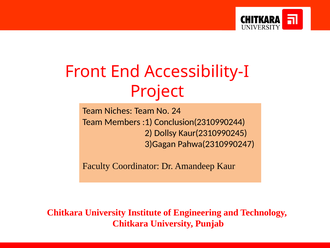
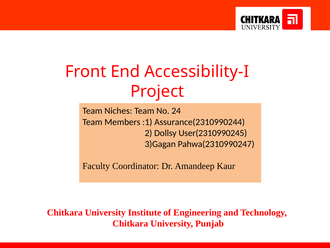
Conclusion(2310990244: Conclusion(2310990244 -> Assurance(2310990244
Kaur(2310990245: Kaur(2310990245 -> User(2310990245
